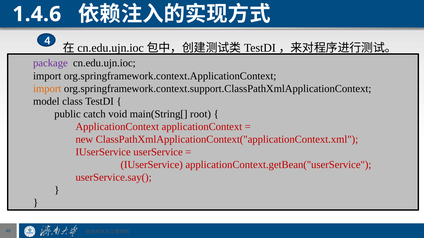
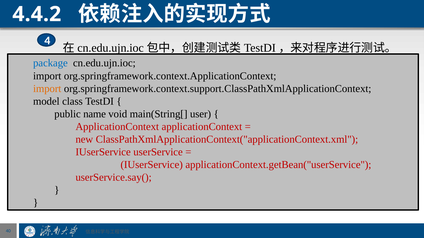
1.4.6: 1.4.6 -> 4.4.2
package colour: purple -> blue
catch: catch -> name
root: root -> user
